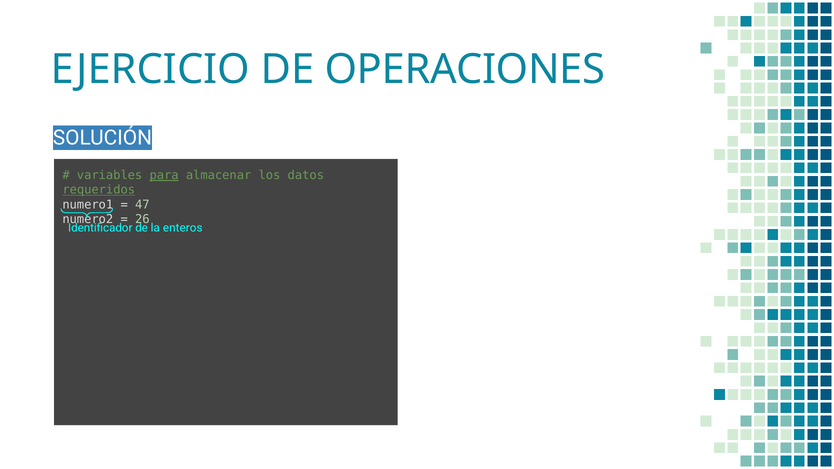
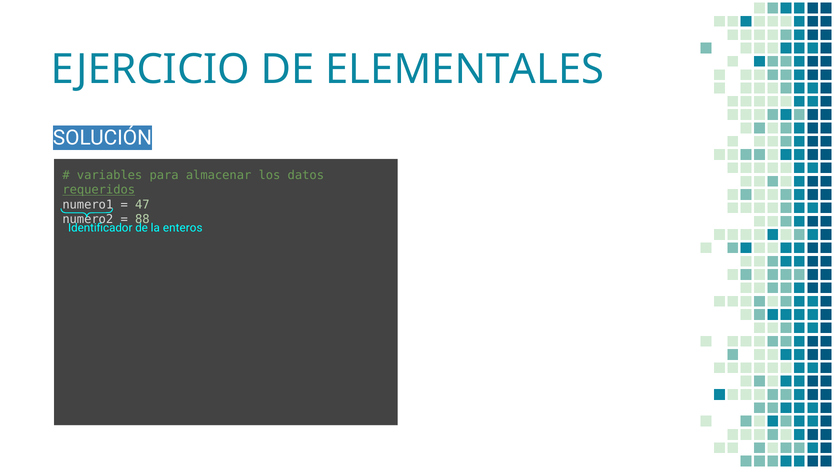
OPERACIONES: OPERACIONES -> ELEMENTALES
para underline: present -> none
26: 26 -> 88
